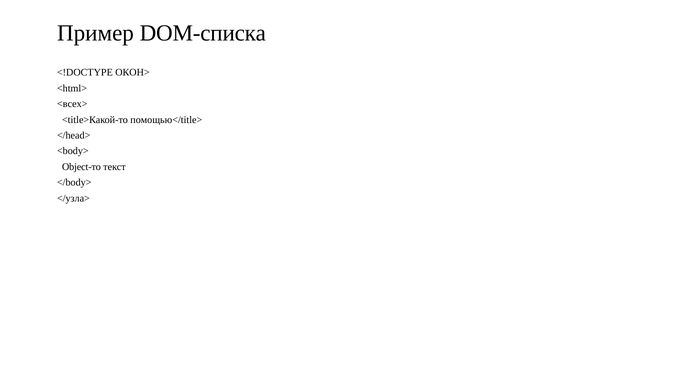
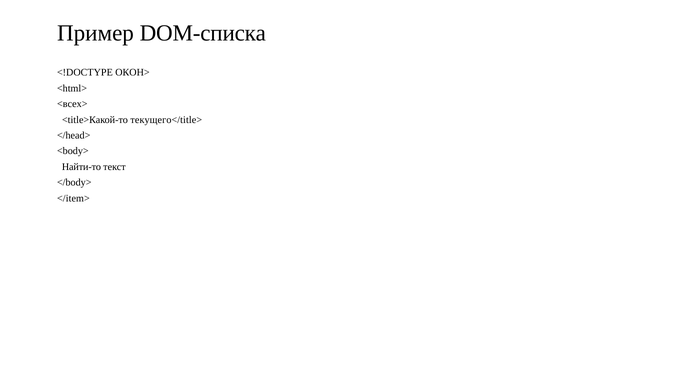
помощью</title>: помощью</title> -> текущего</title>
Object-то: Object-то -> Найти-то
</узла>: </узла> -> </item>
